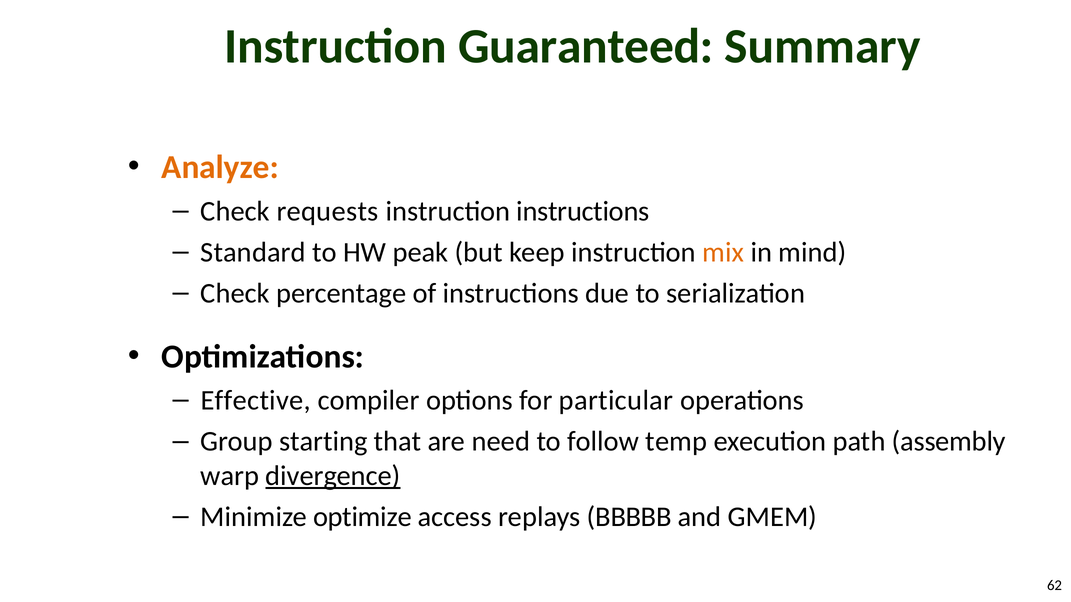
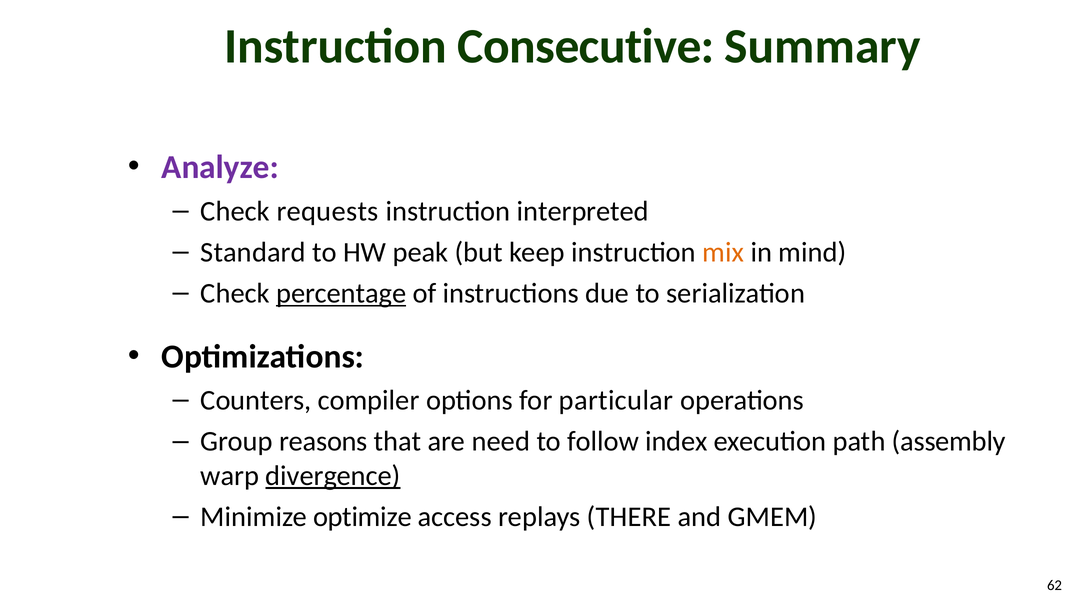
Guaranteed: Guaranteed -> Consecutive
Analyze colour: orange -> purple
instruction instructions: instructions -> interpreted
percentage underline: none -> present
Effective: Effective -> Counters
starting: starting -> reasons
temp: temp -> index
BBBBB: BBBBB -> THERE
